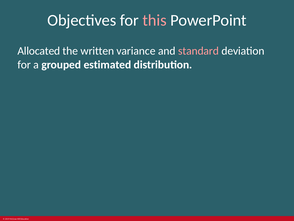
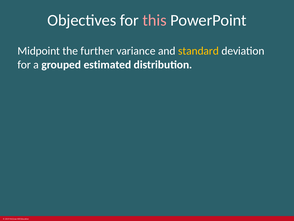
Allocated: Allocated -> Midpoint
written: written -> further
standard colour: pink -> yellow
